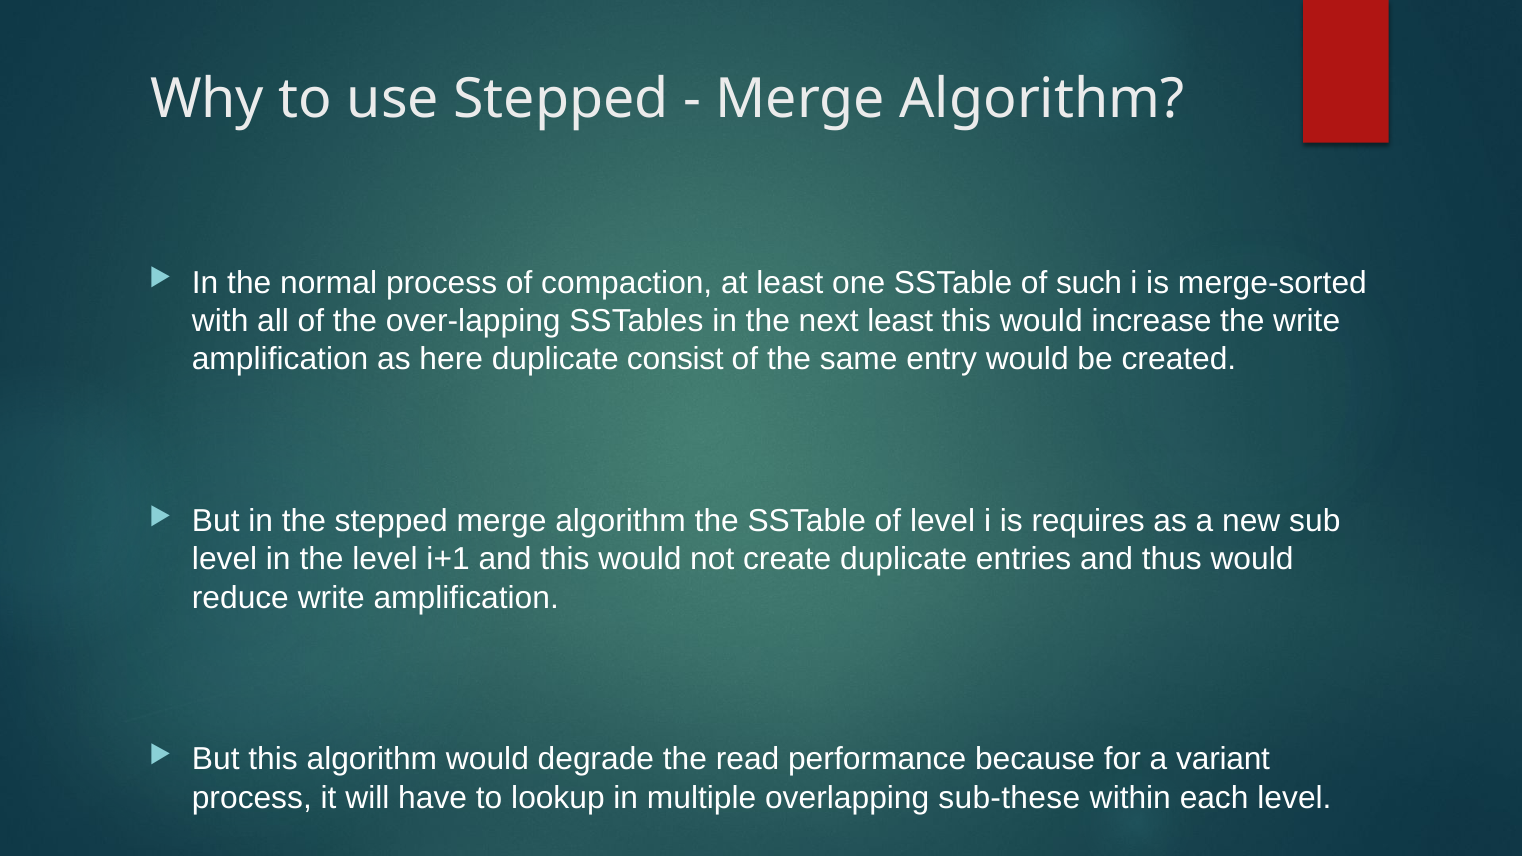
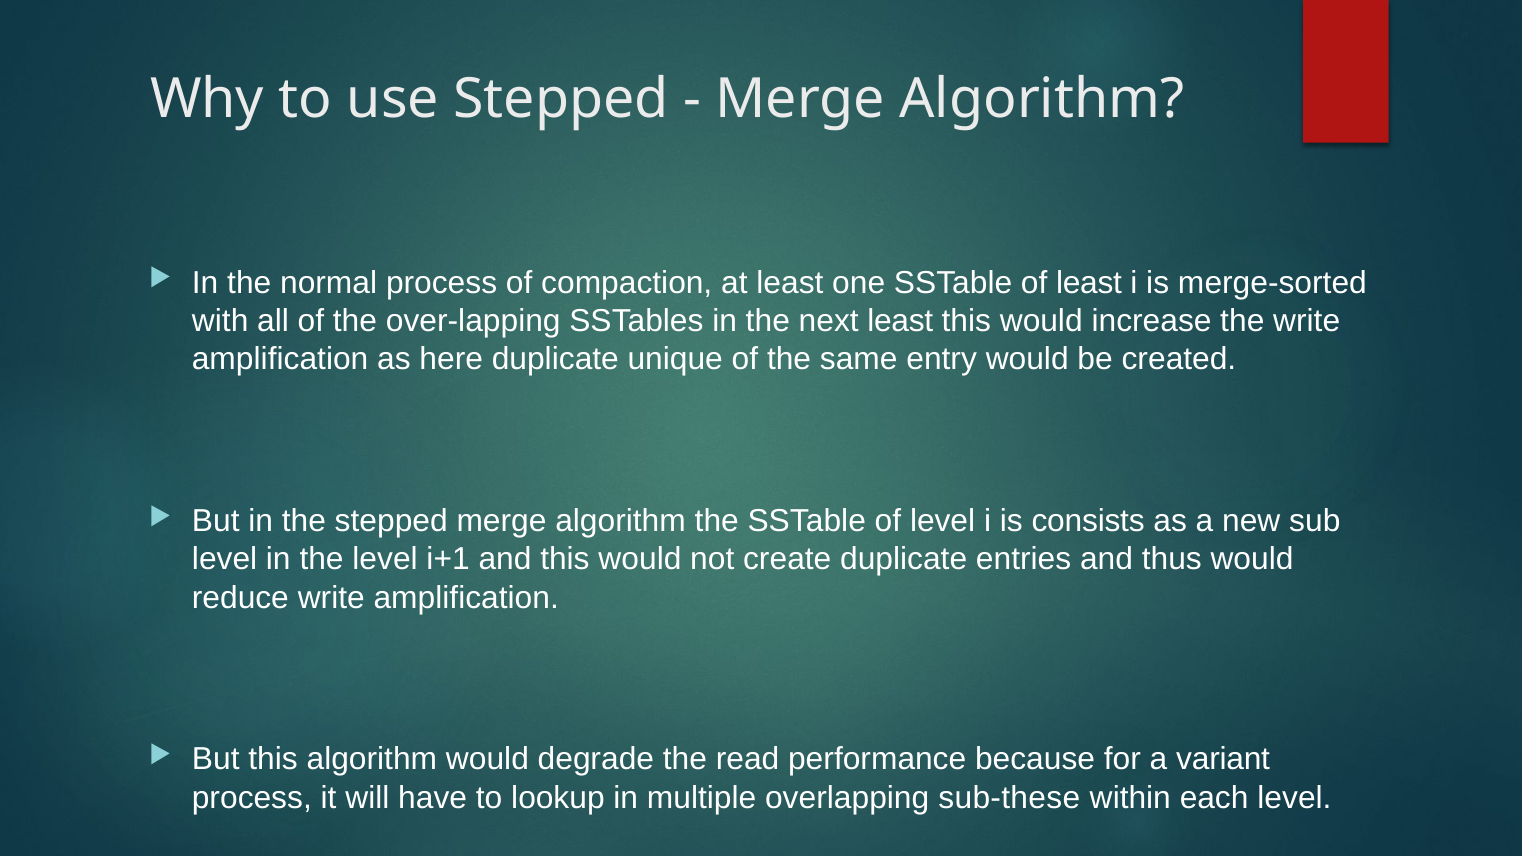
of such: such -> least
consist: consist -> unique
requires: requires -> consists
